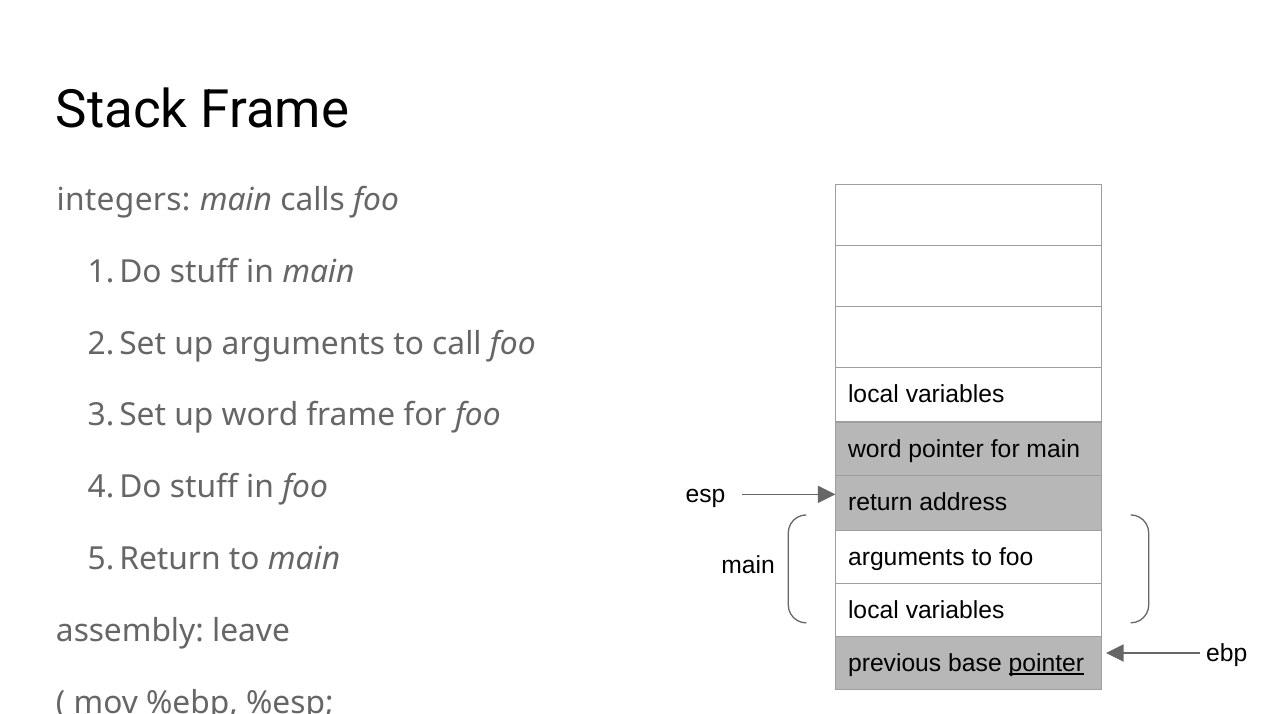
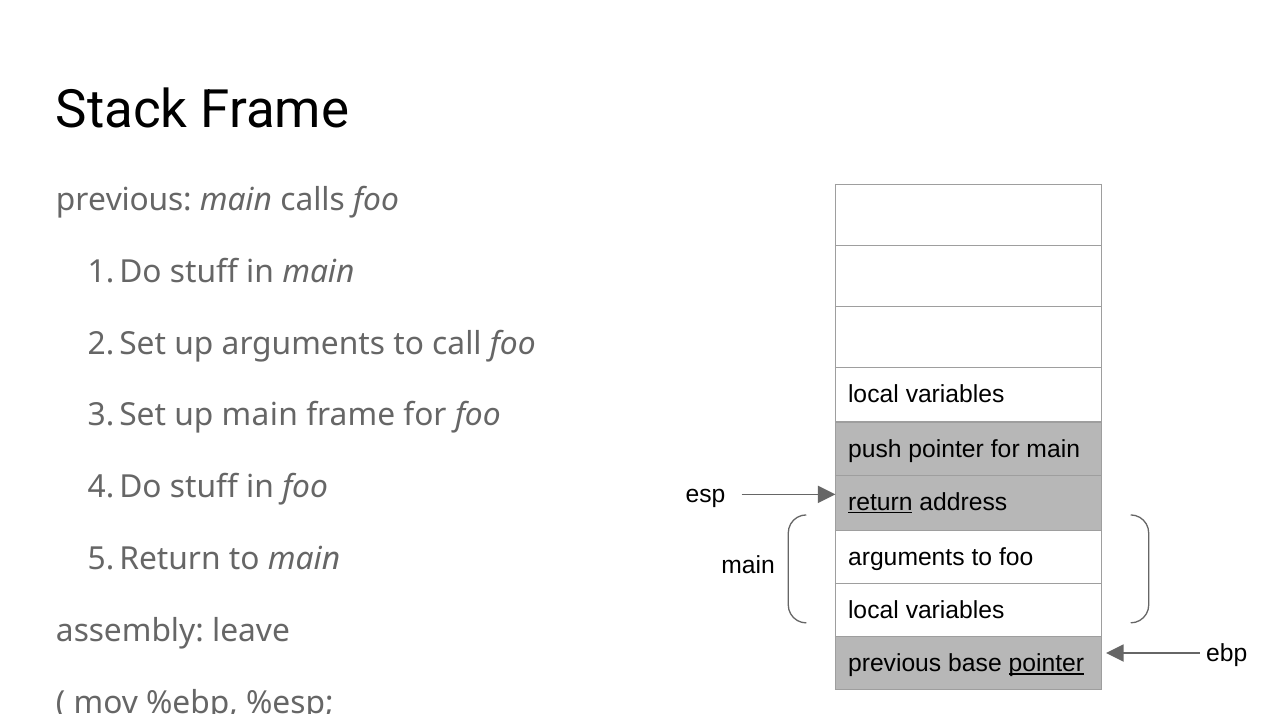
integers at (123, 200): integers -> previous
up word: word -> main
word at (875, 449): word -> push
return underline: none -> present
